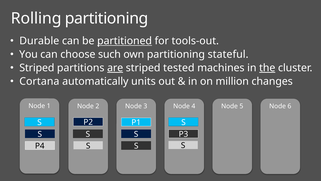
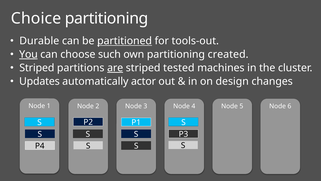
Rolling: Rolling -> Choice
You underline: none -> present
stateful: stateful -> created
the underline: present -> none
Cortana: Cortana -> Updates
units: units -> actor
million: million -> design
